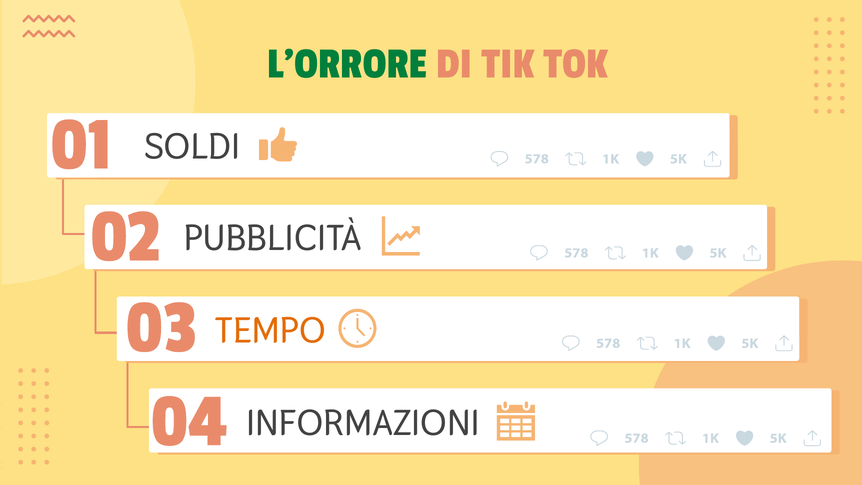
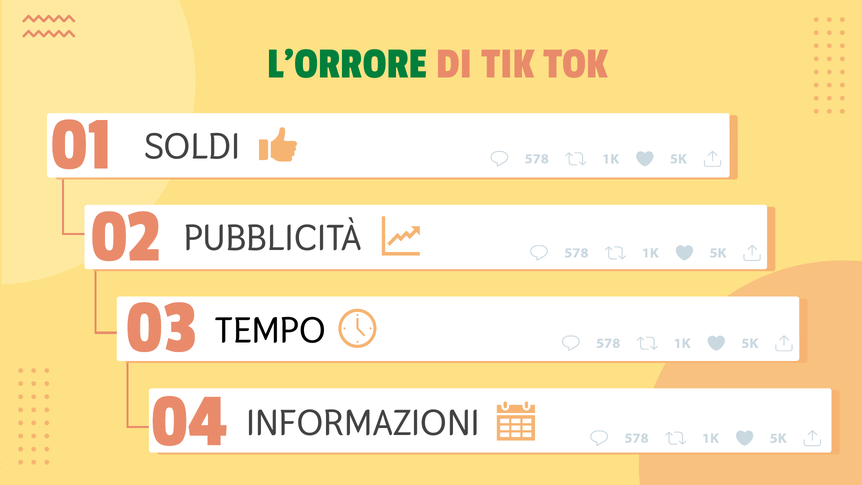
TEMPO colour: orange -> black
